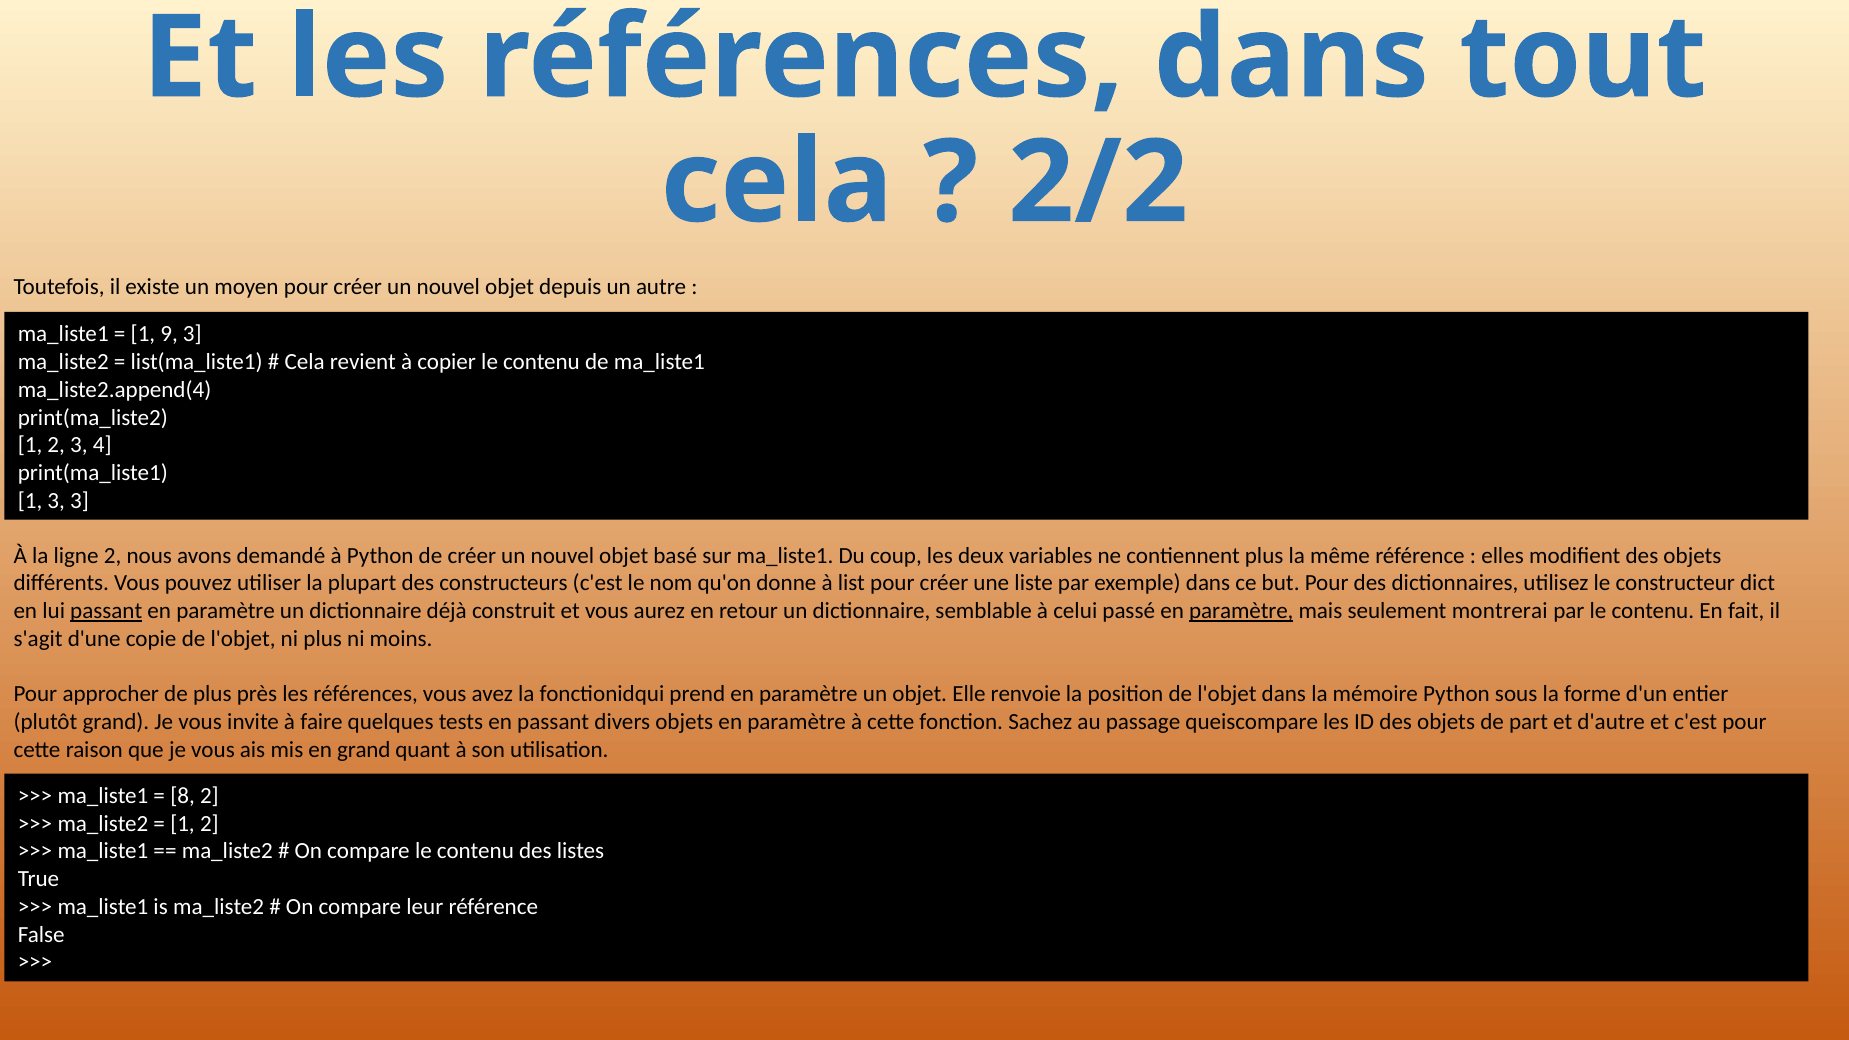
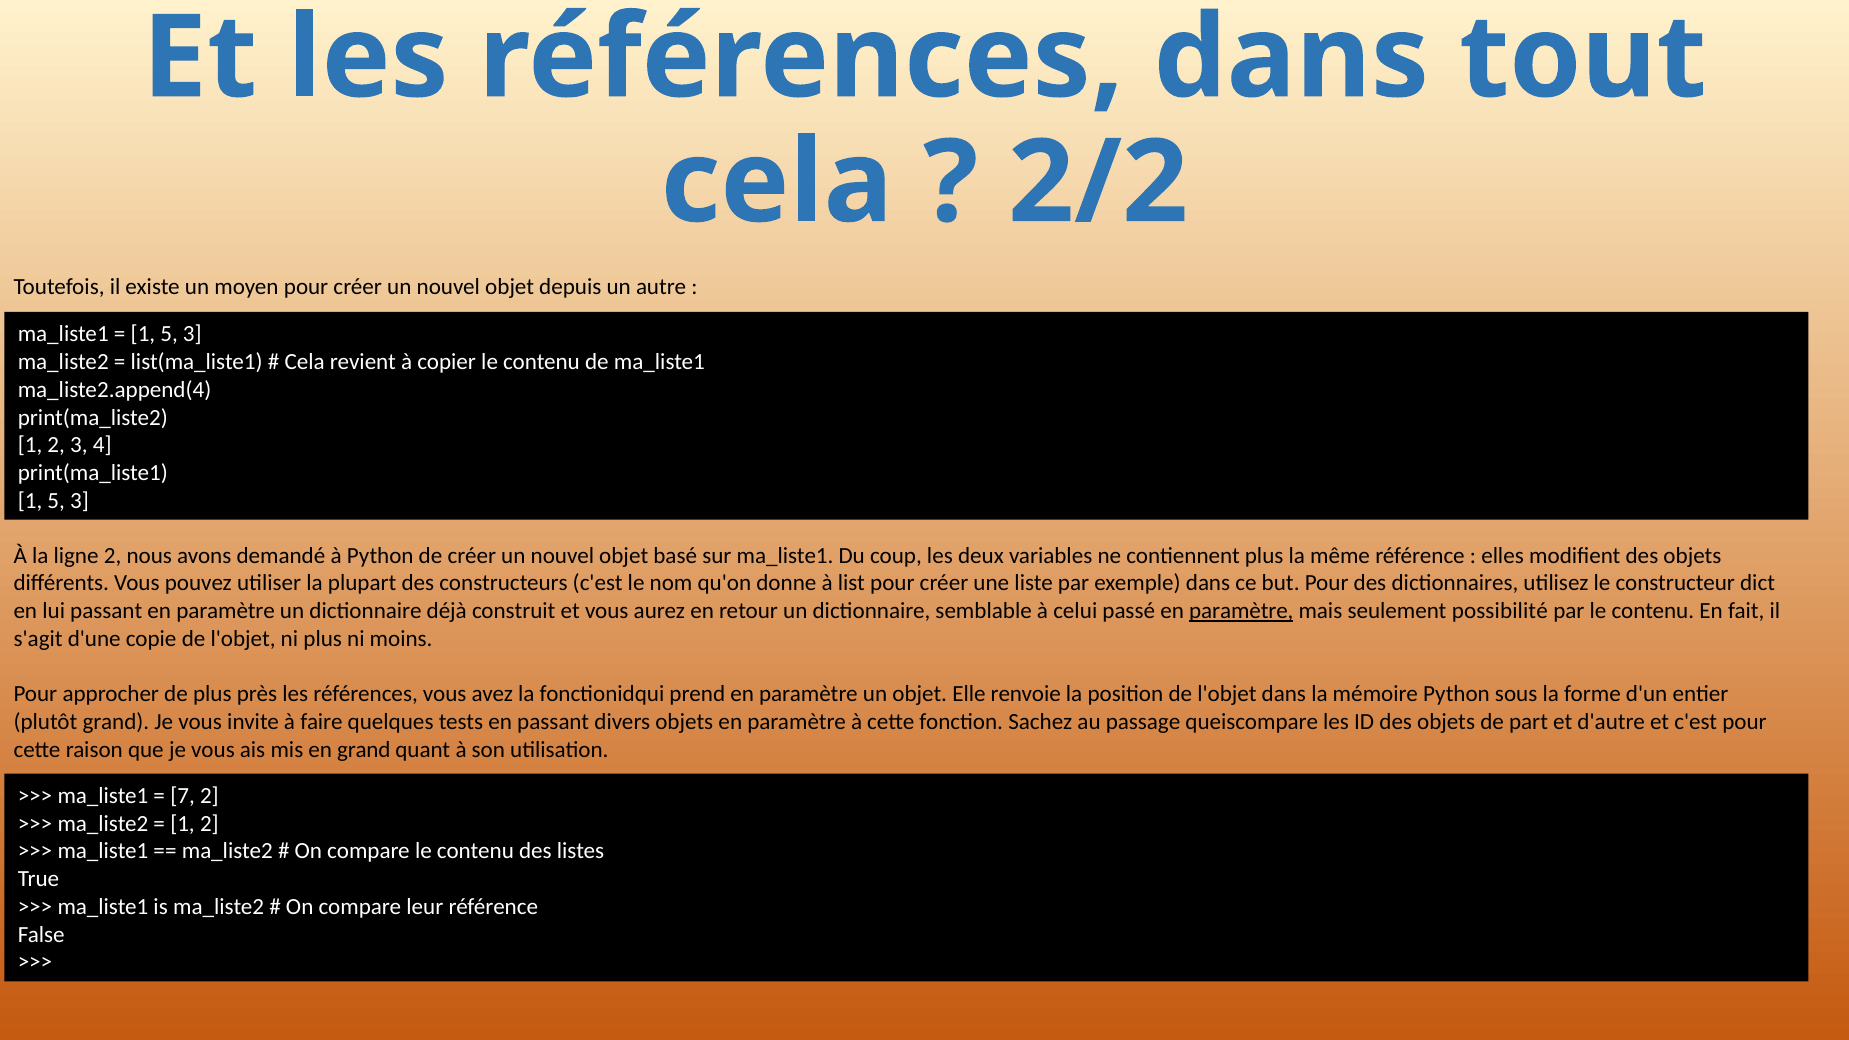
9 at (169, 334): 9 -> 5
3 at (56, 501): 3 -> 5
passant at (106, 611) underline: present -> none
montrerai: montrerai -> possibilité
8: 8 -> 7
